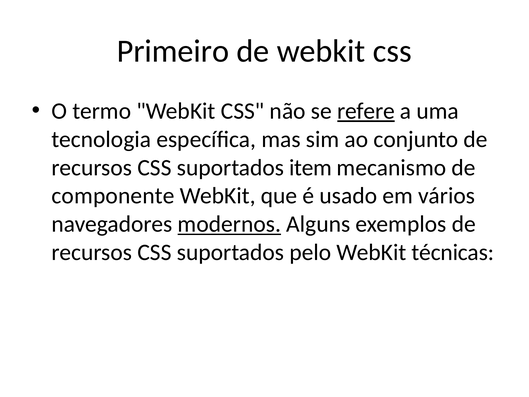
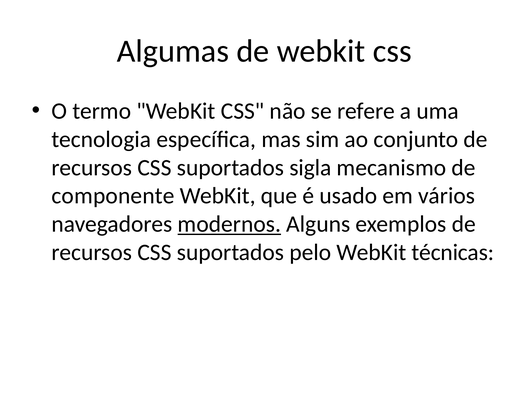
Primeiro: Primeiro -> Algumas
refere underline: present -> none
item: item -> sigla
